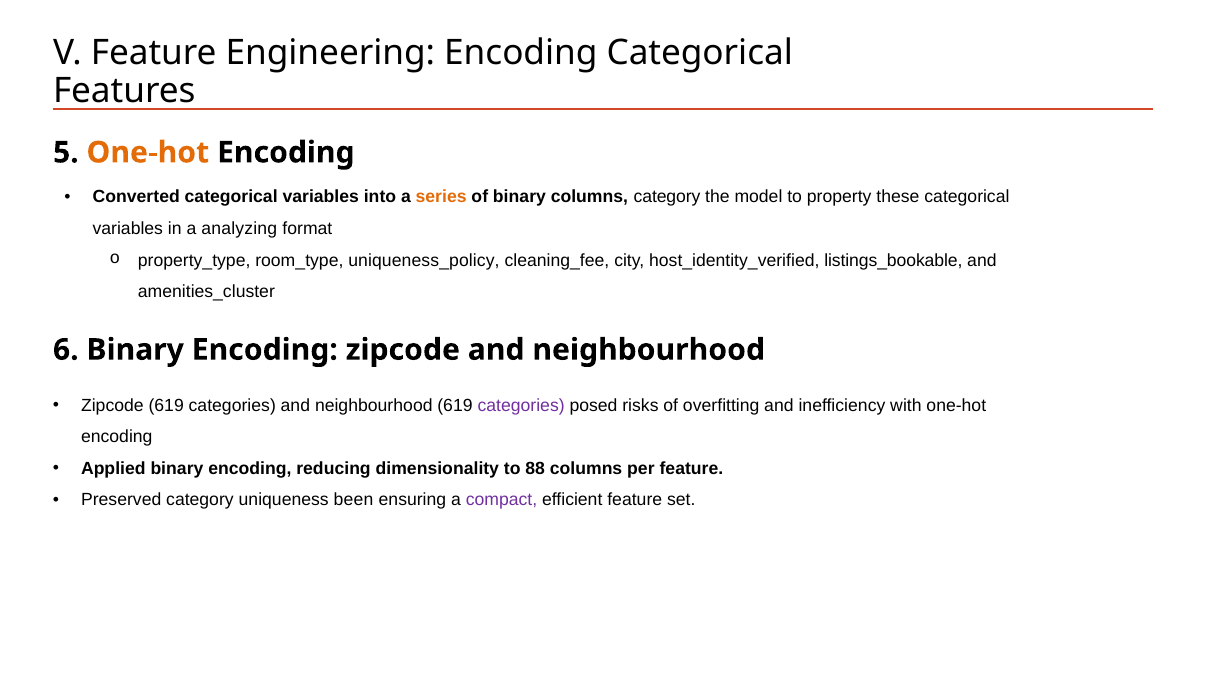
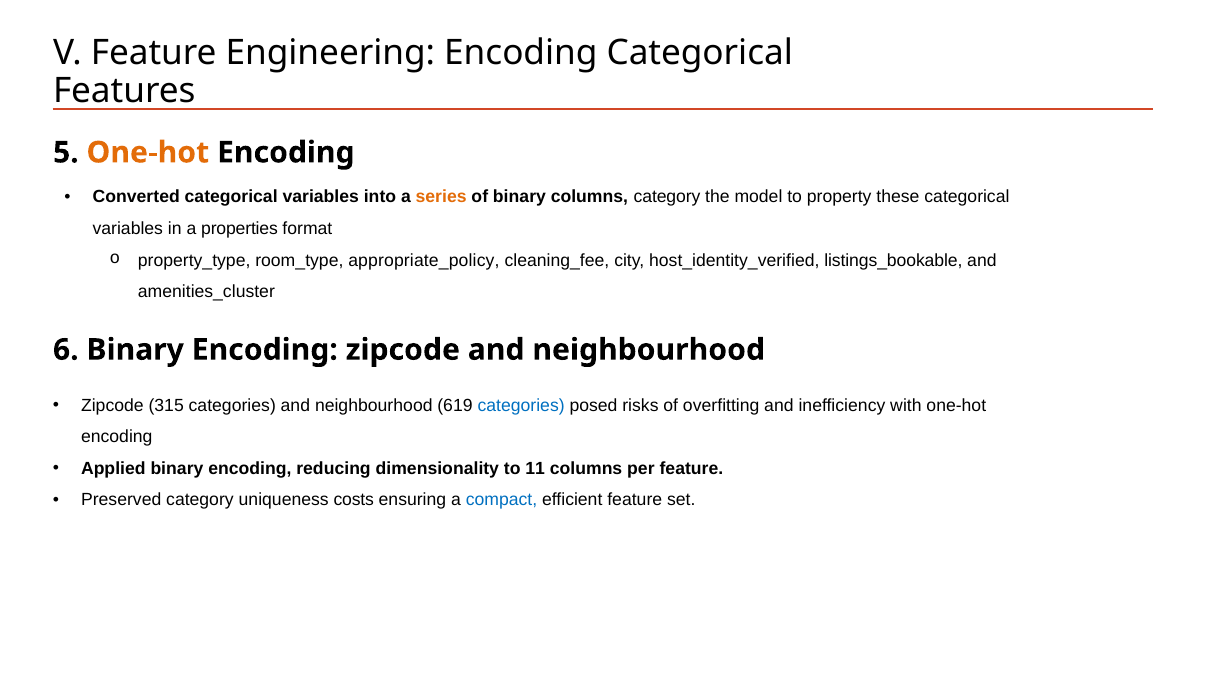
analyzing: analyzing -> properties
uniqueness_policy: uniqueness_policy -> appropriate_policy
Zipcode 619: 619 -> 315
categories at (521, 405) colour: purple -> blue
88: 88 -> 11
been: been -> costs
compact colour: purple -> blue
